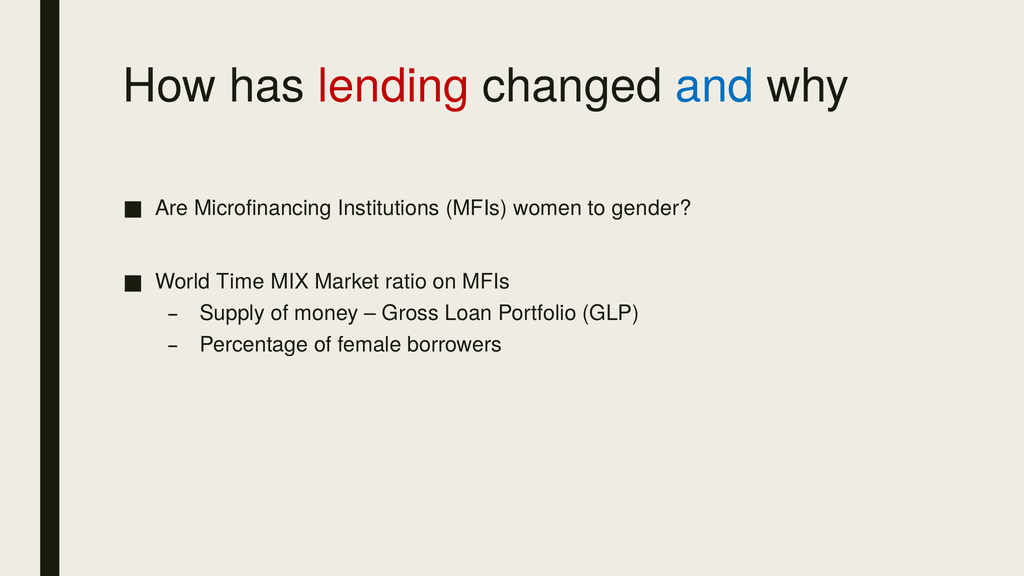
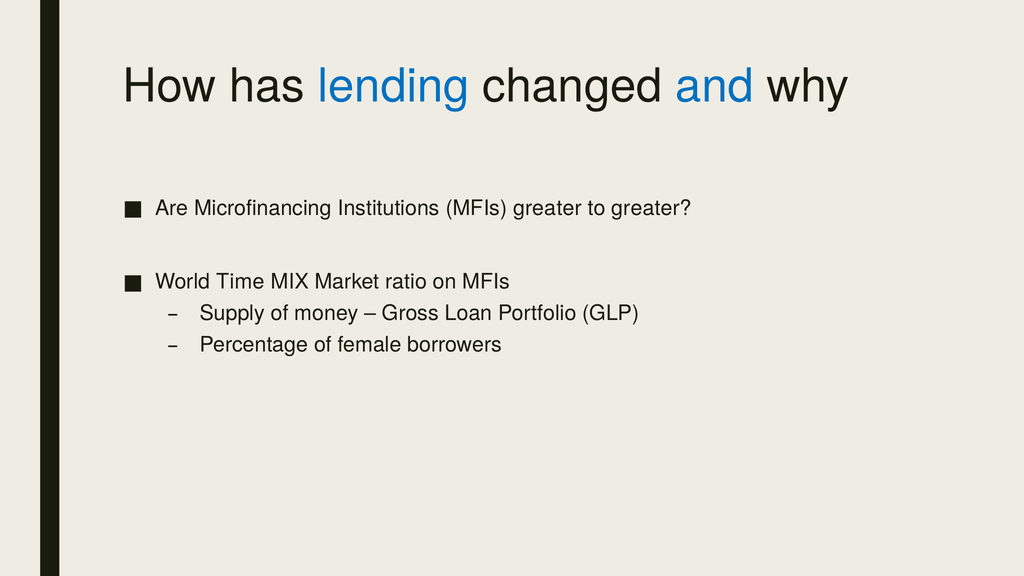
lending colour: red -> blue
MFIs women: women -> greater
to gender: gender -> greater
